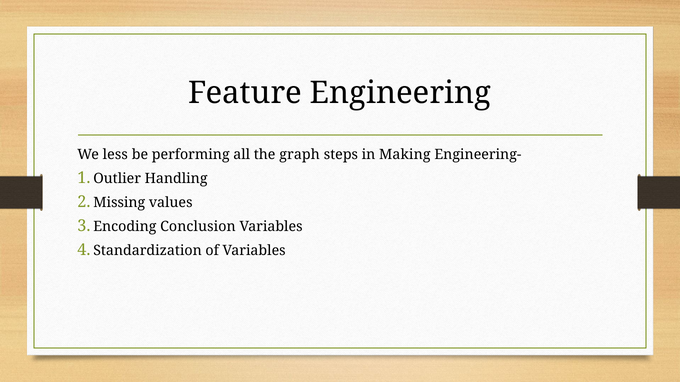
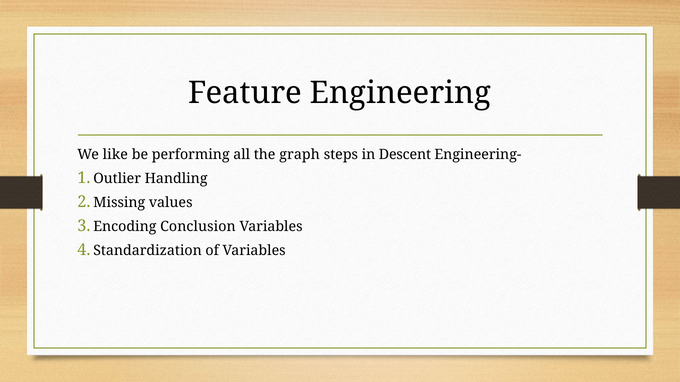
less: less -> like
Making: Making -> Descent
